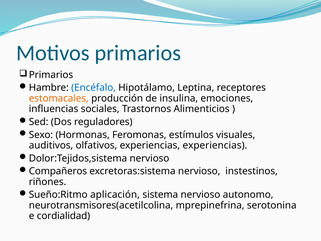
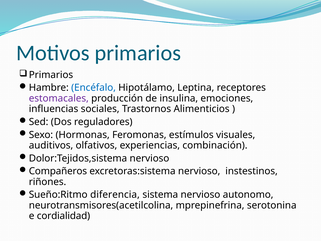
estomacales colour: orange -> purple
experiencias experiencias: experiencias -> combinación
aplicación: aplicación -> diferencia
